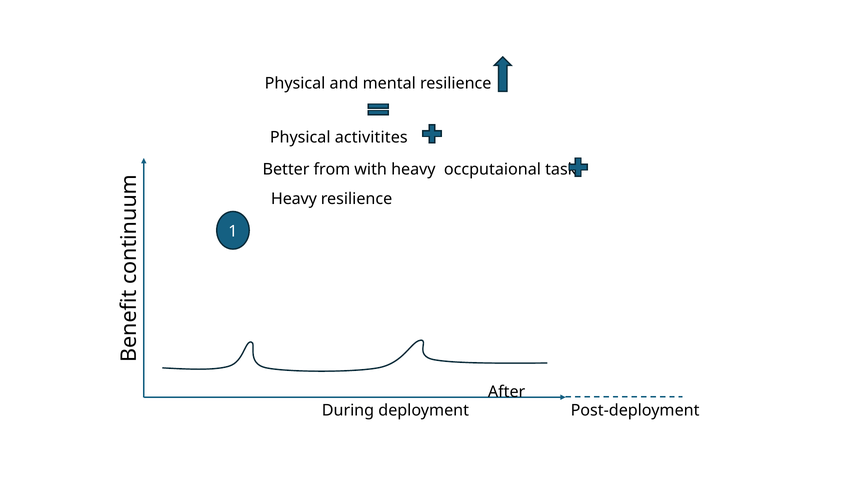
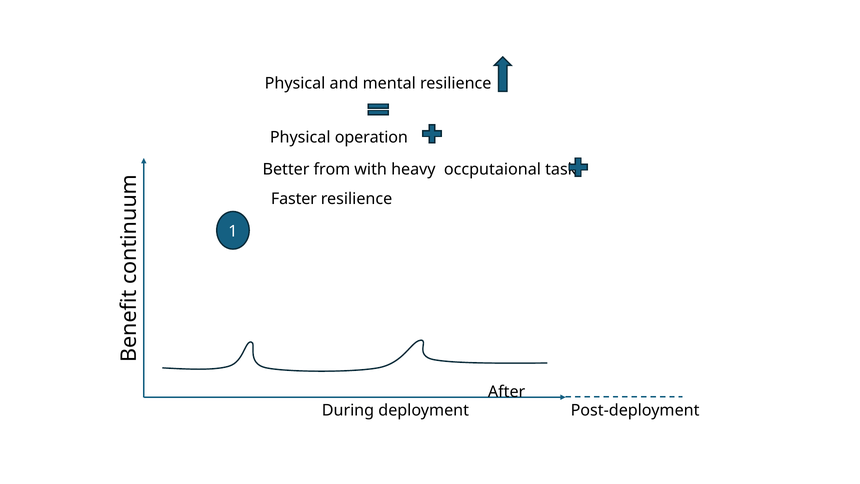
activitites: activitites -> operation
Heavy at (294, 199): Heavy -> Faster
